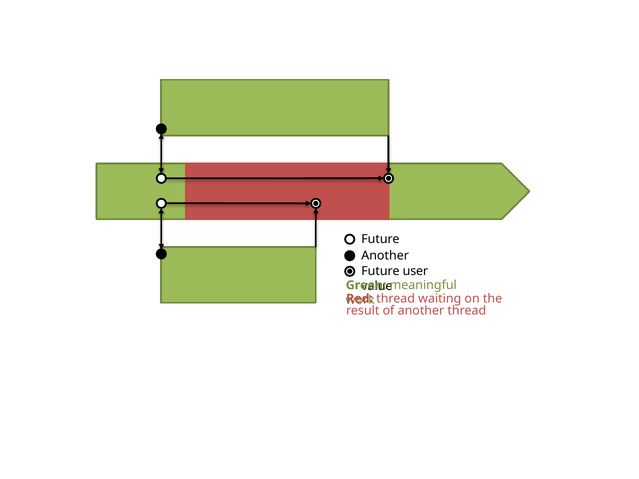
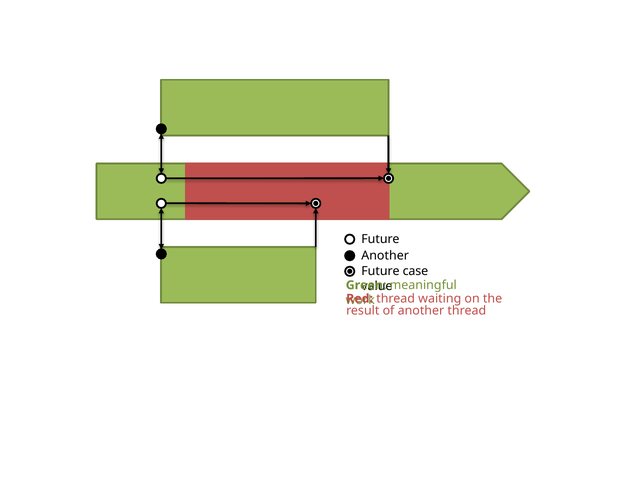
user: user -> case
